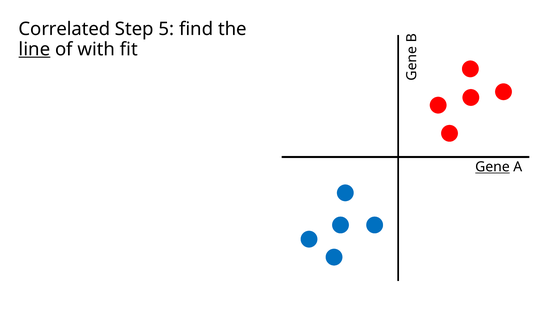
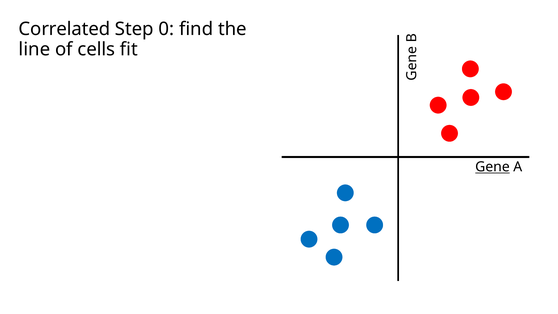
5: 5 -> 0
line underline: present -> none
with: with -> cells
